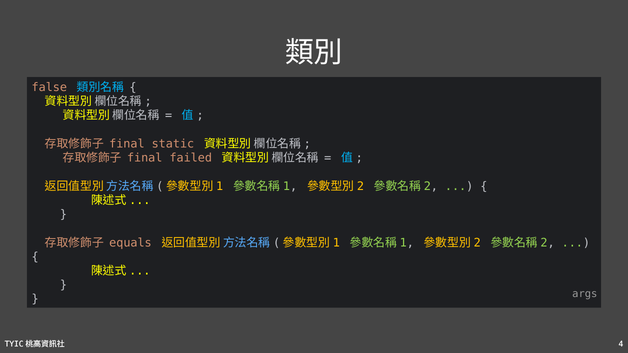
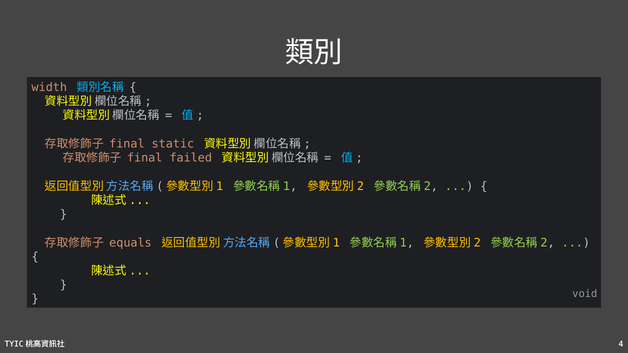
false: false -> width
args: args -> void
